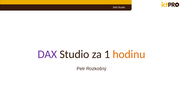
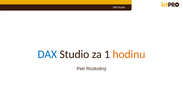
DAX at (47, 54) colour: purple -> blue
